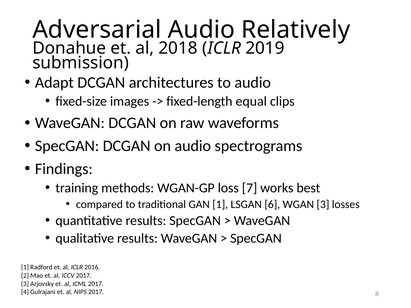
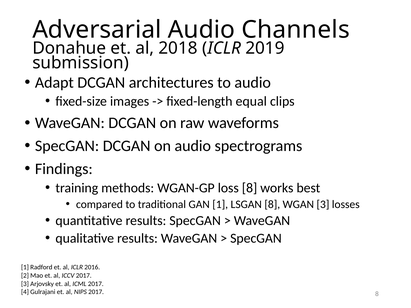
Relatively: Relatively -> Channels
loss 7: 7 -> 8
LSGAN 6: 6 -> 8
